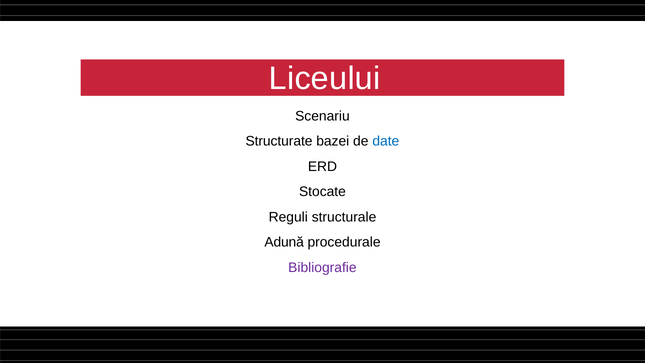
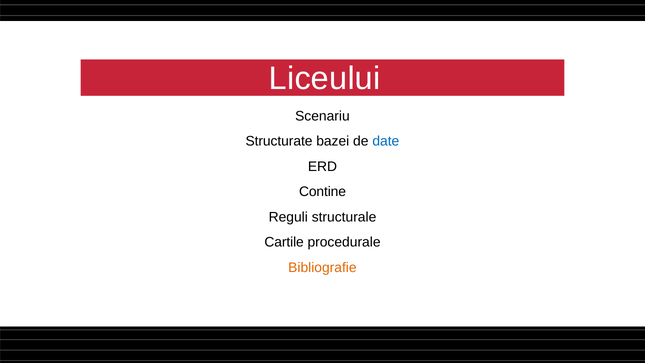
Stocate: Stocate -> Contine
Adună: Adună -> Cartile
Bibliografie colour: purple -> orange
